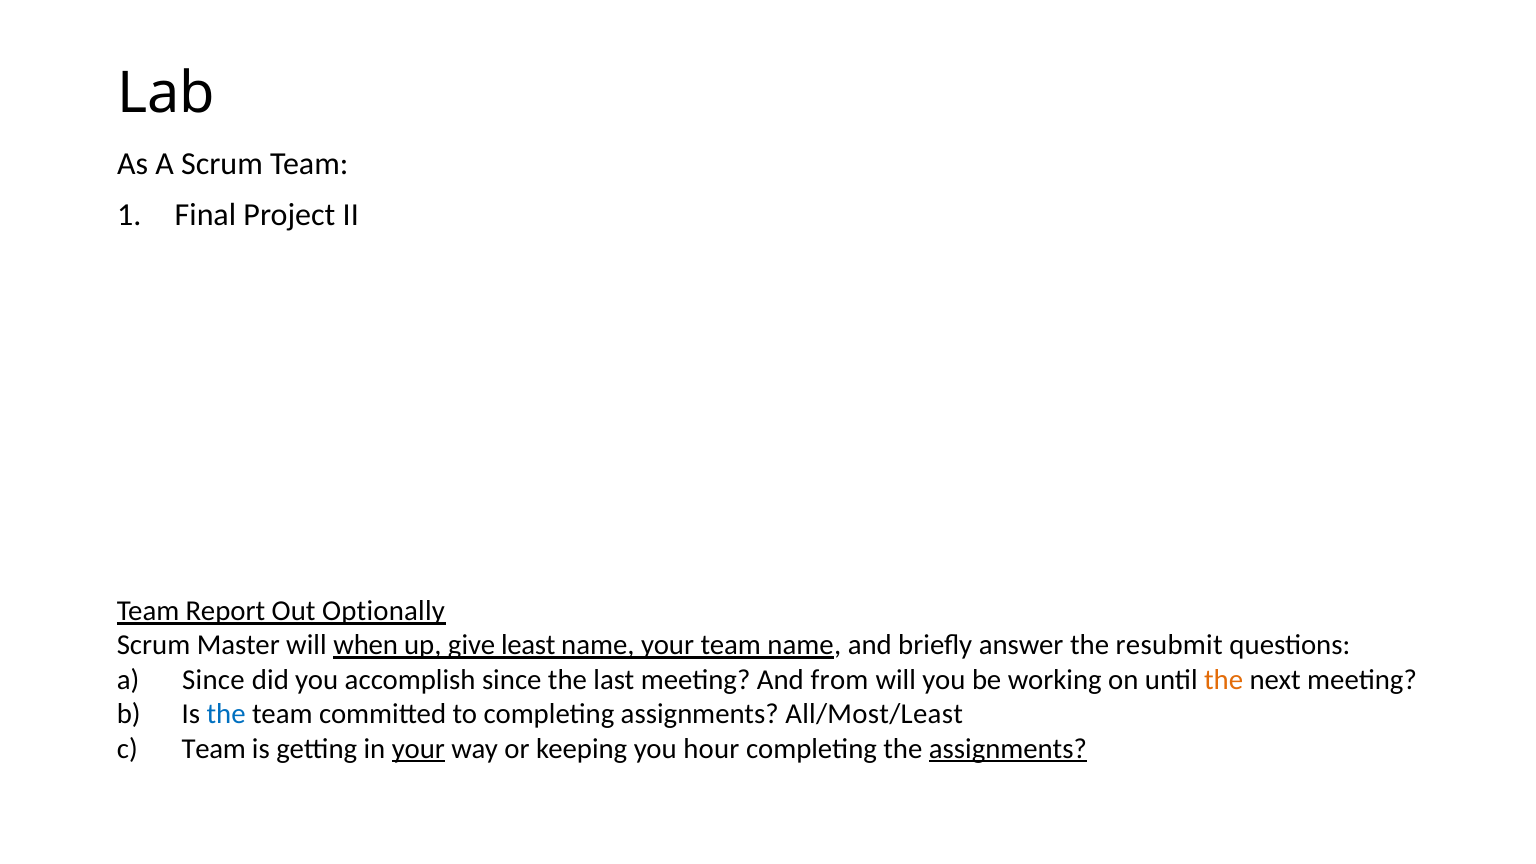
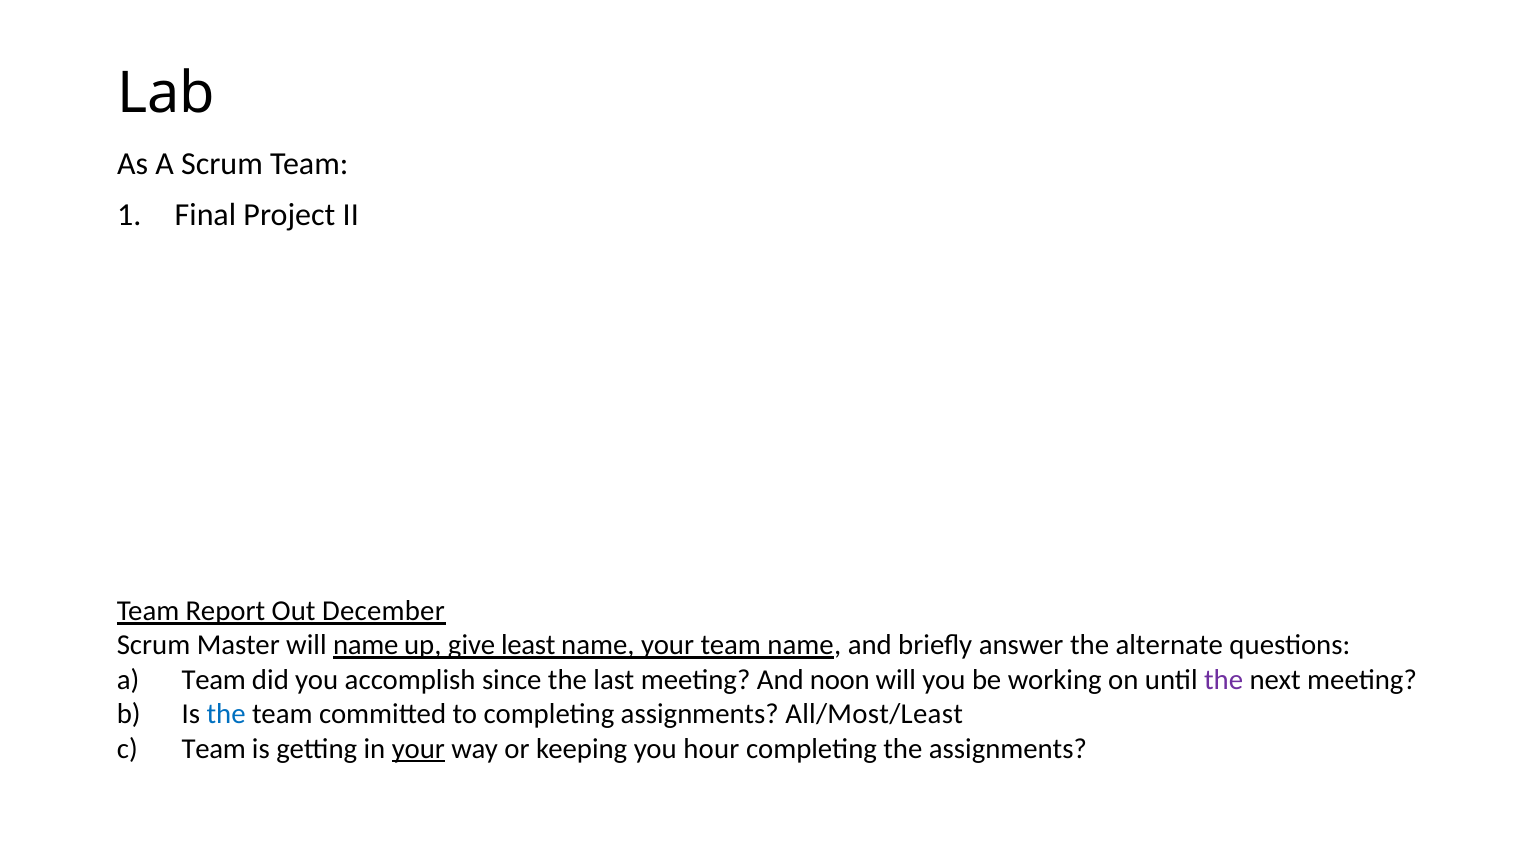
Optionally: Optionally -> December
will when: when -> name
resubmit: resubmit -> alternate
a Since: Since -> Team
from: from -> noon
the at (1224, 680) colour: orange -> purple
assignments at (1008, 749) underline: present -> none
